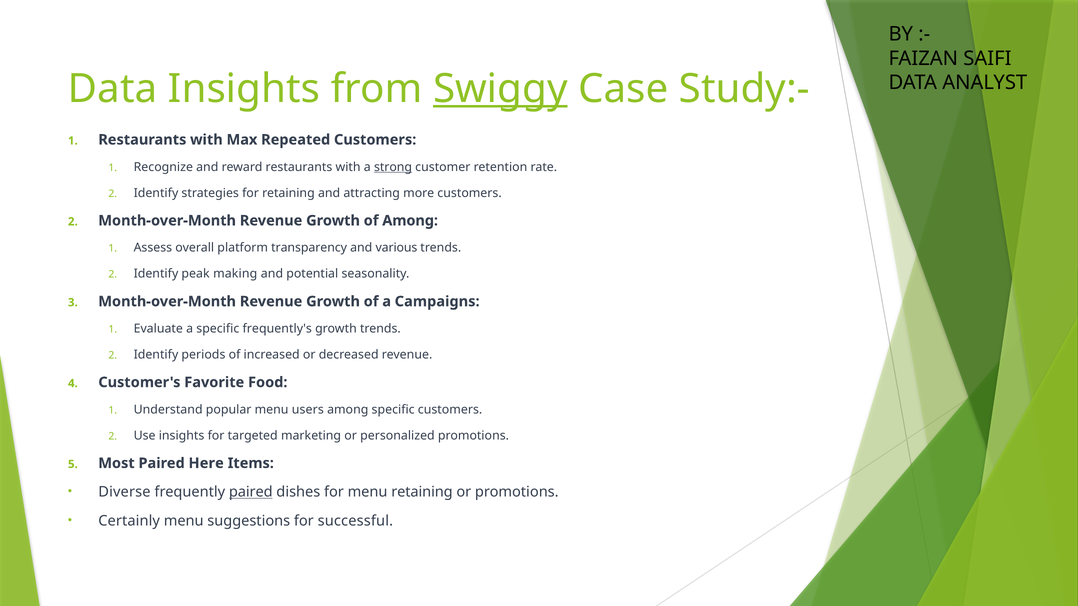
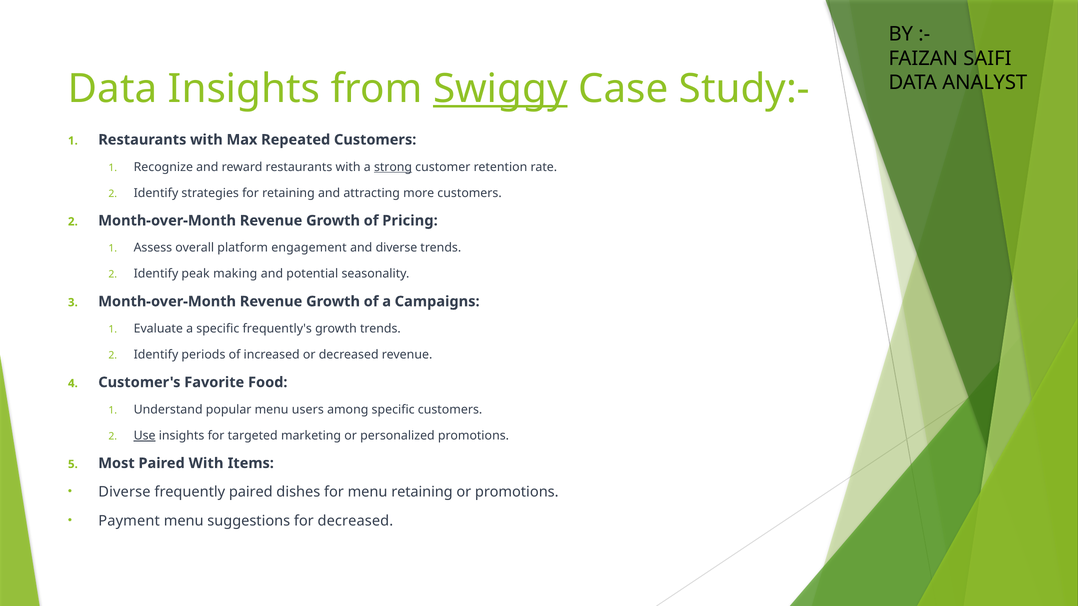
of Among: Among -> Pricing
transparency: transparency -> engagement
and various: various -> diverse
Use underline: none -> present
Paired Here: Here -> With
paired at (251, 492) underline: present -> none
Certainly: Certainly -> Payment
for successful: successful -> decreased
